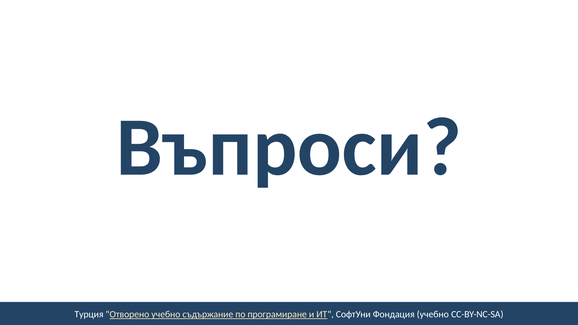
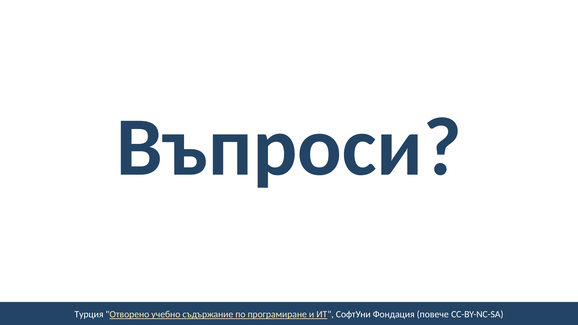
Фондация учебно: учебно -> повече
